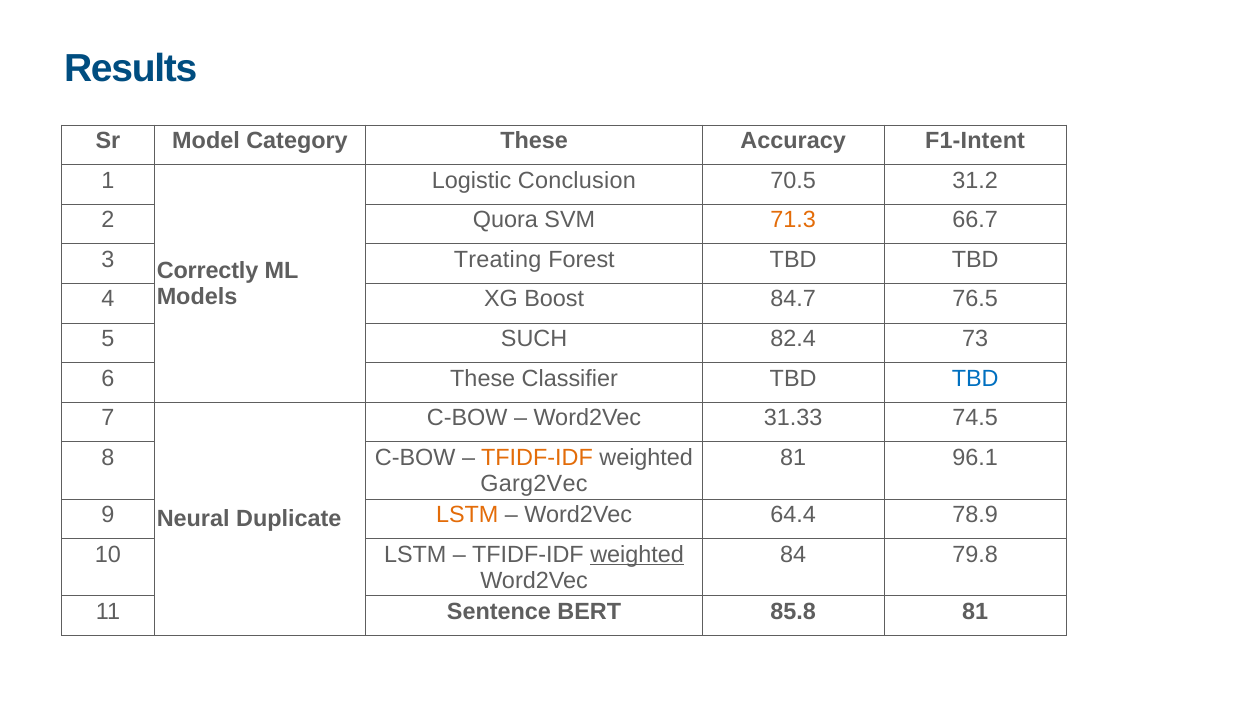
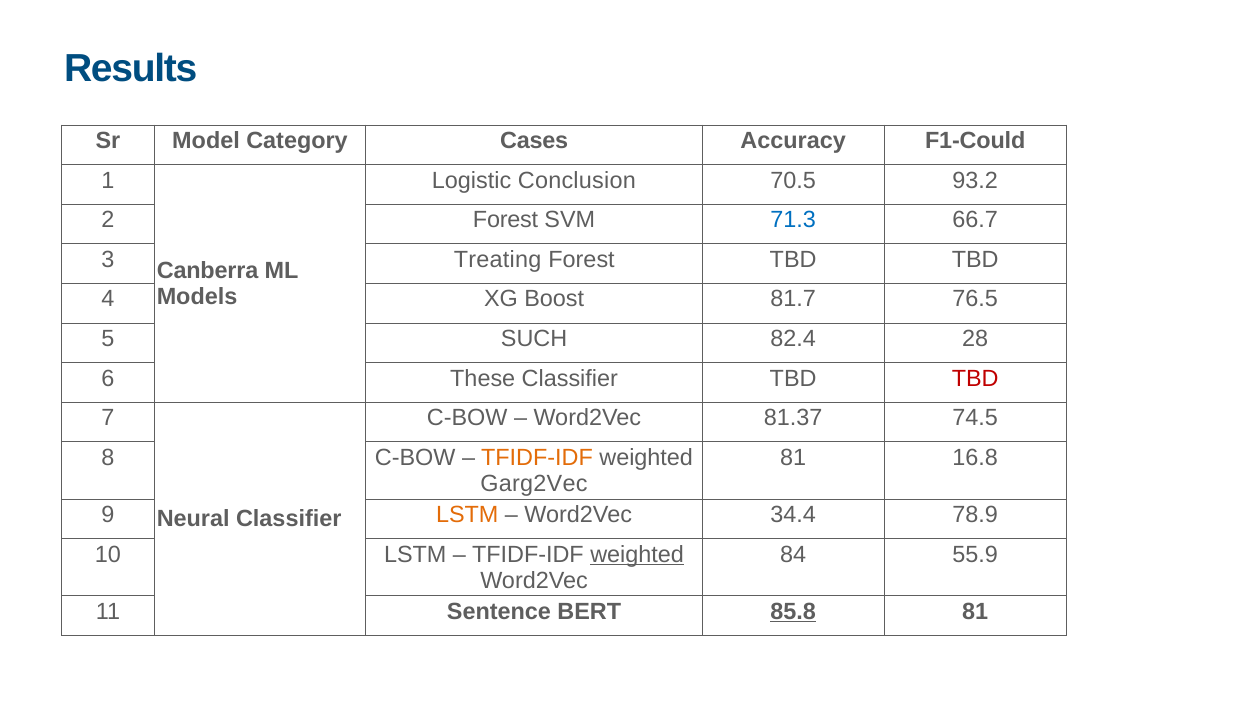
Category These: These -> Cases
F1-Intent: F1-Intent -> F1-Could
31.2: 31.2 -> 93.2
2 Quora: Quora -> Forest
71.3 colour: orange -> blue
Correctly: Correctly -> Canberra
84.7: 84.7 -> 81.7
73: 73 -> 28
TBD at (975, 378) colour: blue -> red
31.33: 31.33 -> 81.37
96.1: 96.1 -> 16.8
64.4: 64.4 -> 34.4
Neural Duplicate: Duplicate -> Classifier
79.8: 79.8 -> 55.9
85.8 underline: none -> present
